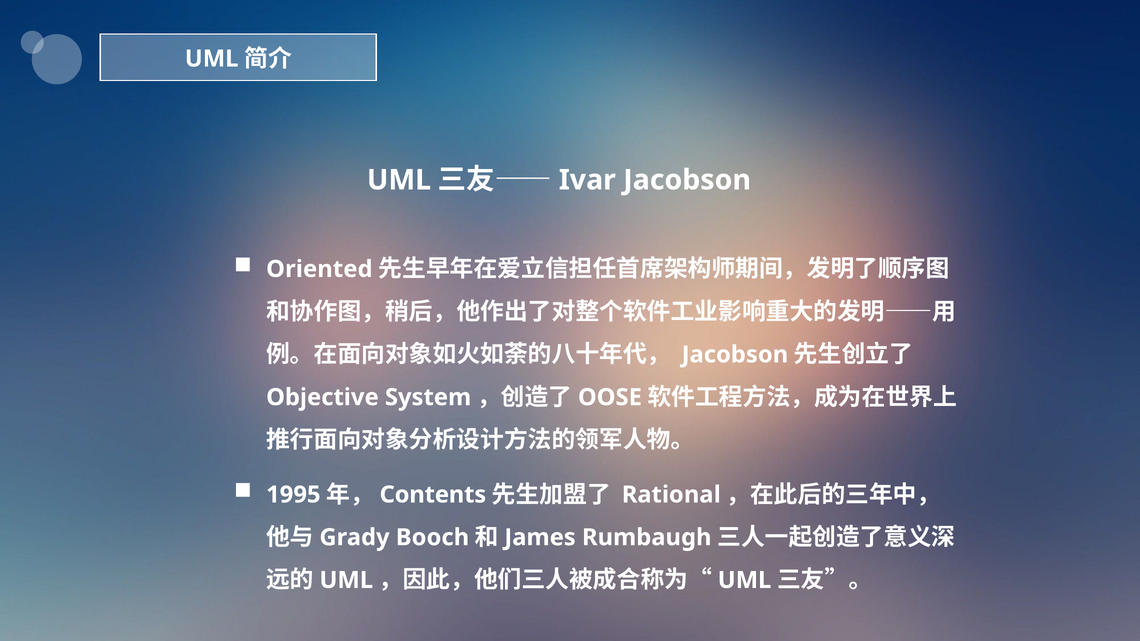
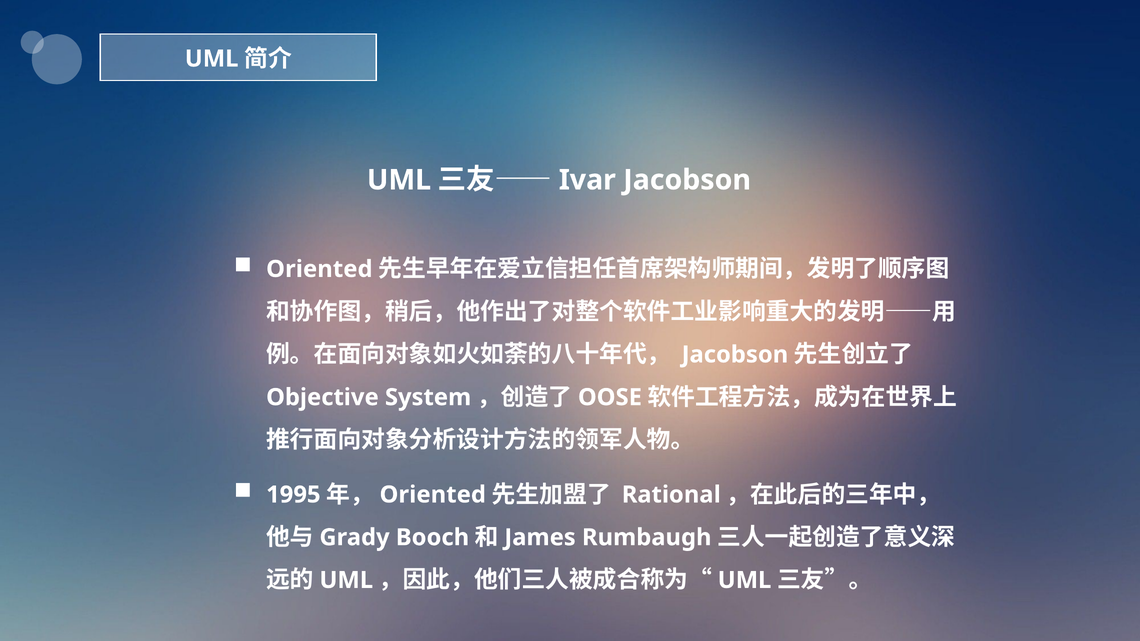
Contents at (433, 495): Contents -> Oriented
